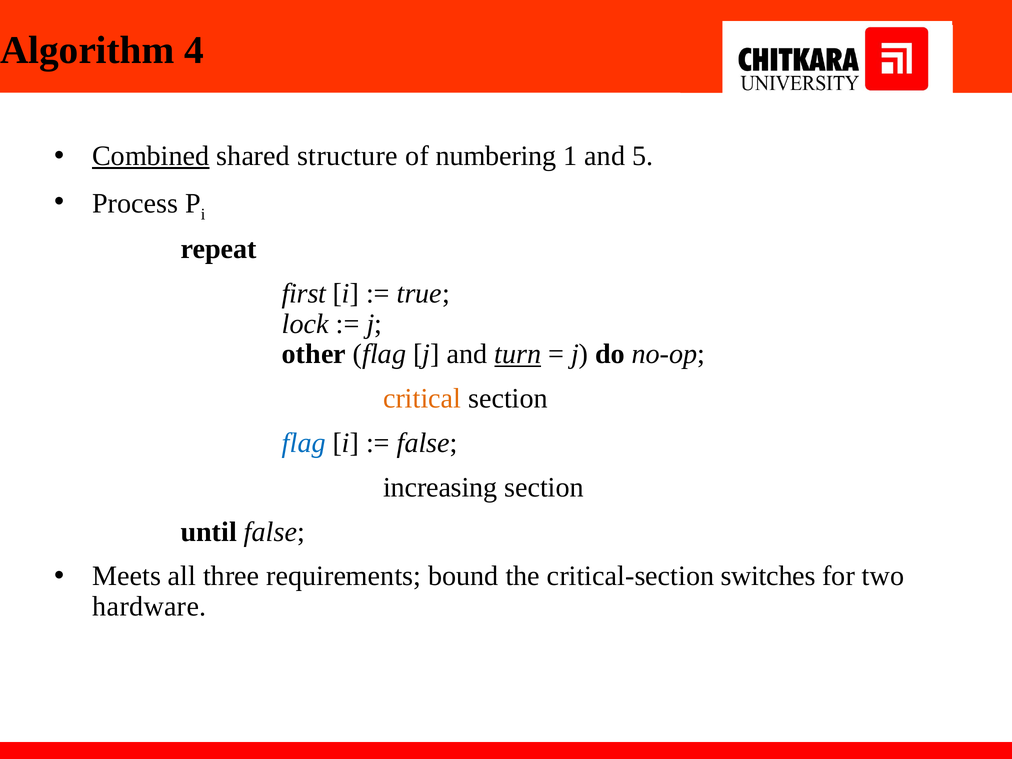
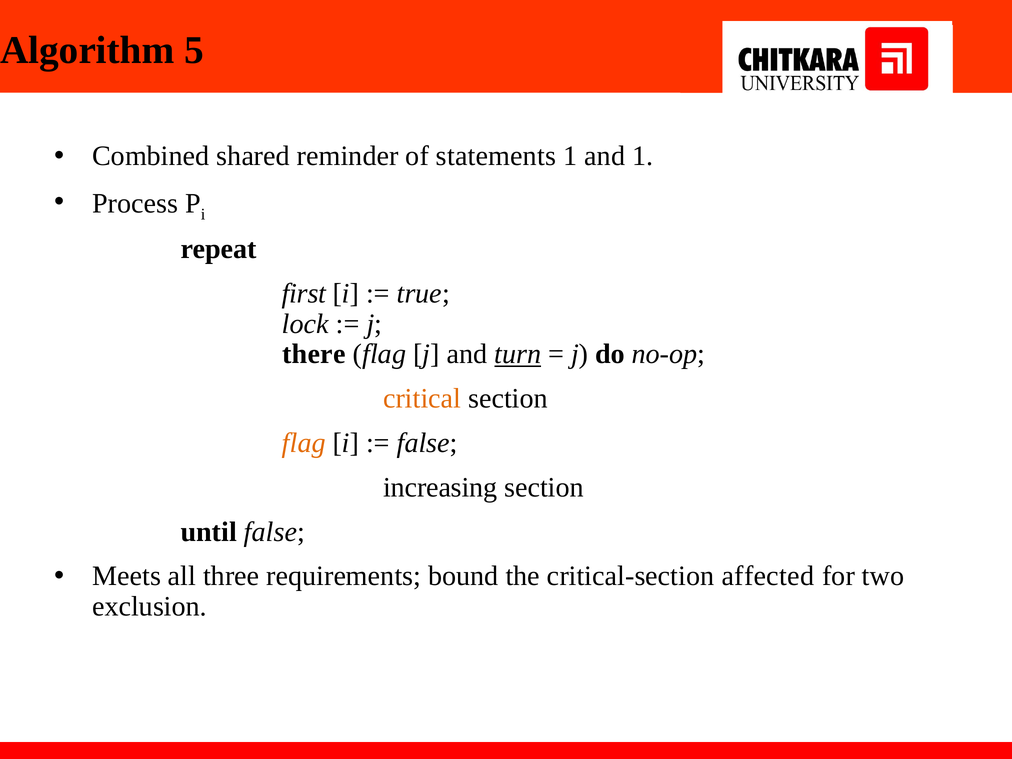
4: 4 -> 5
Combined underline: present -> none
structure: structure -> reminder
numbering: numbering -> statements
and 5: 5 -> 1
other: other -> there
flag at (304, 443) colour: blue -> orange
switches: switches -> affected
hardware: hardware -> exclusion
